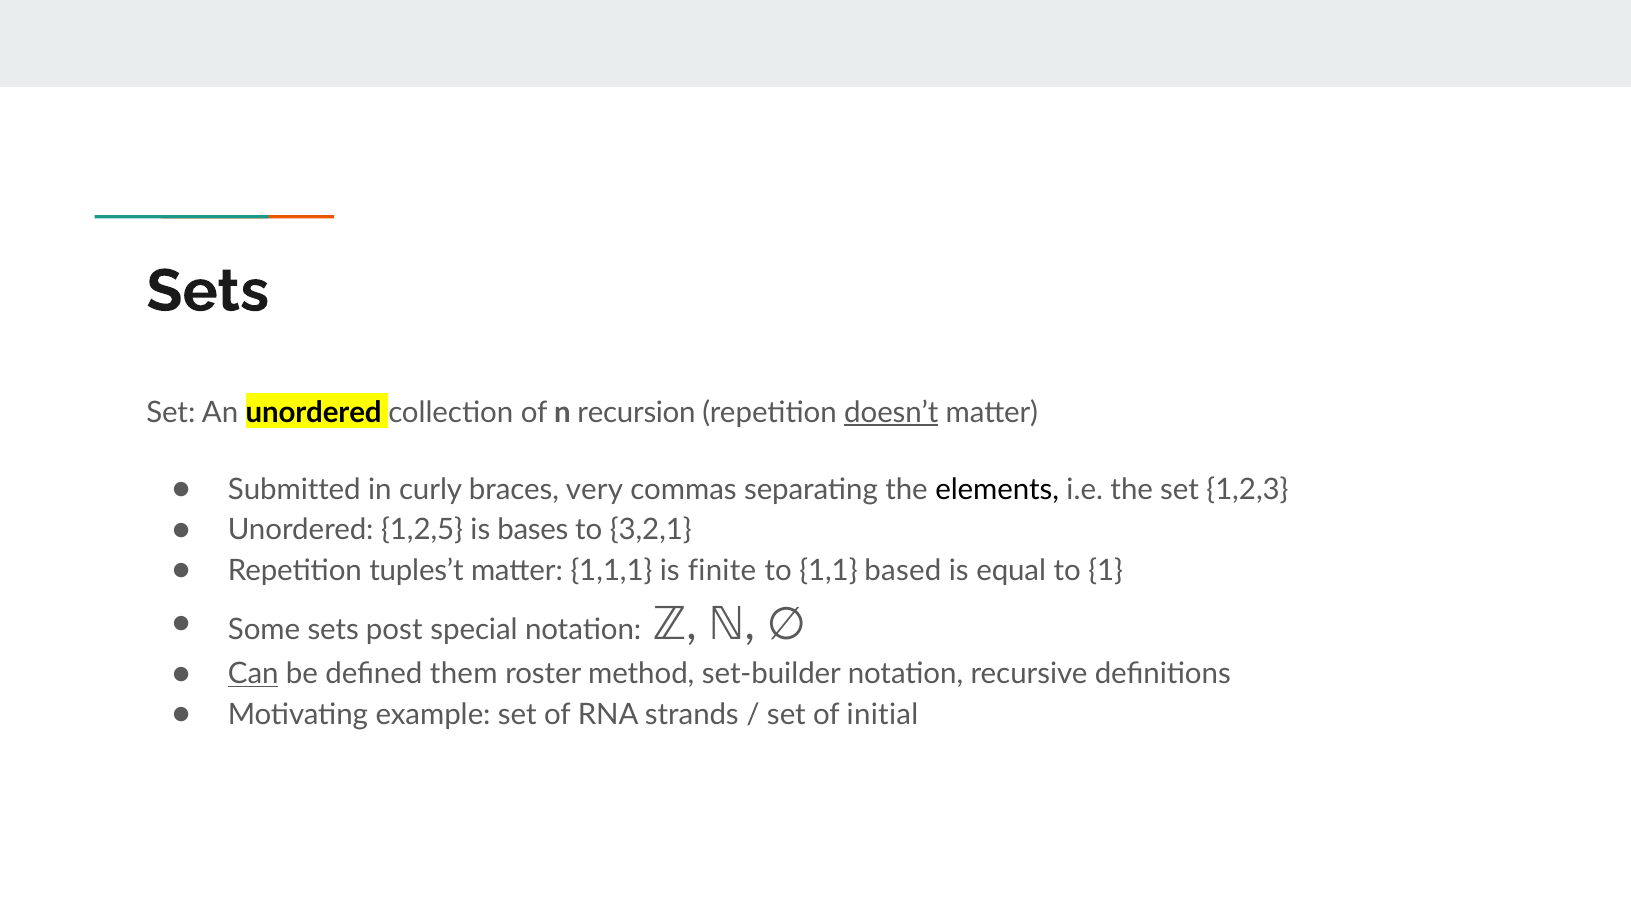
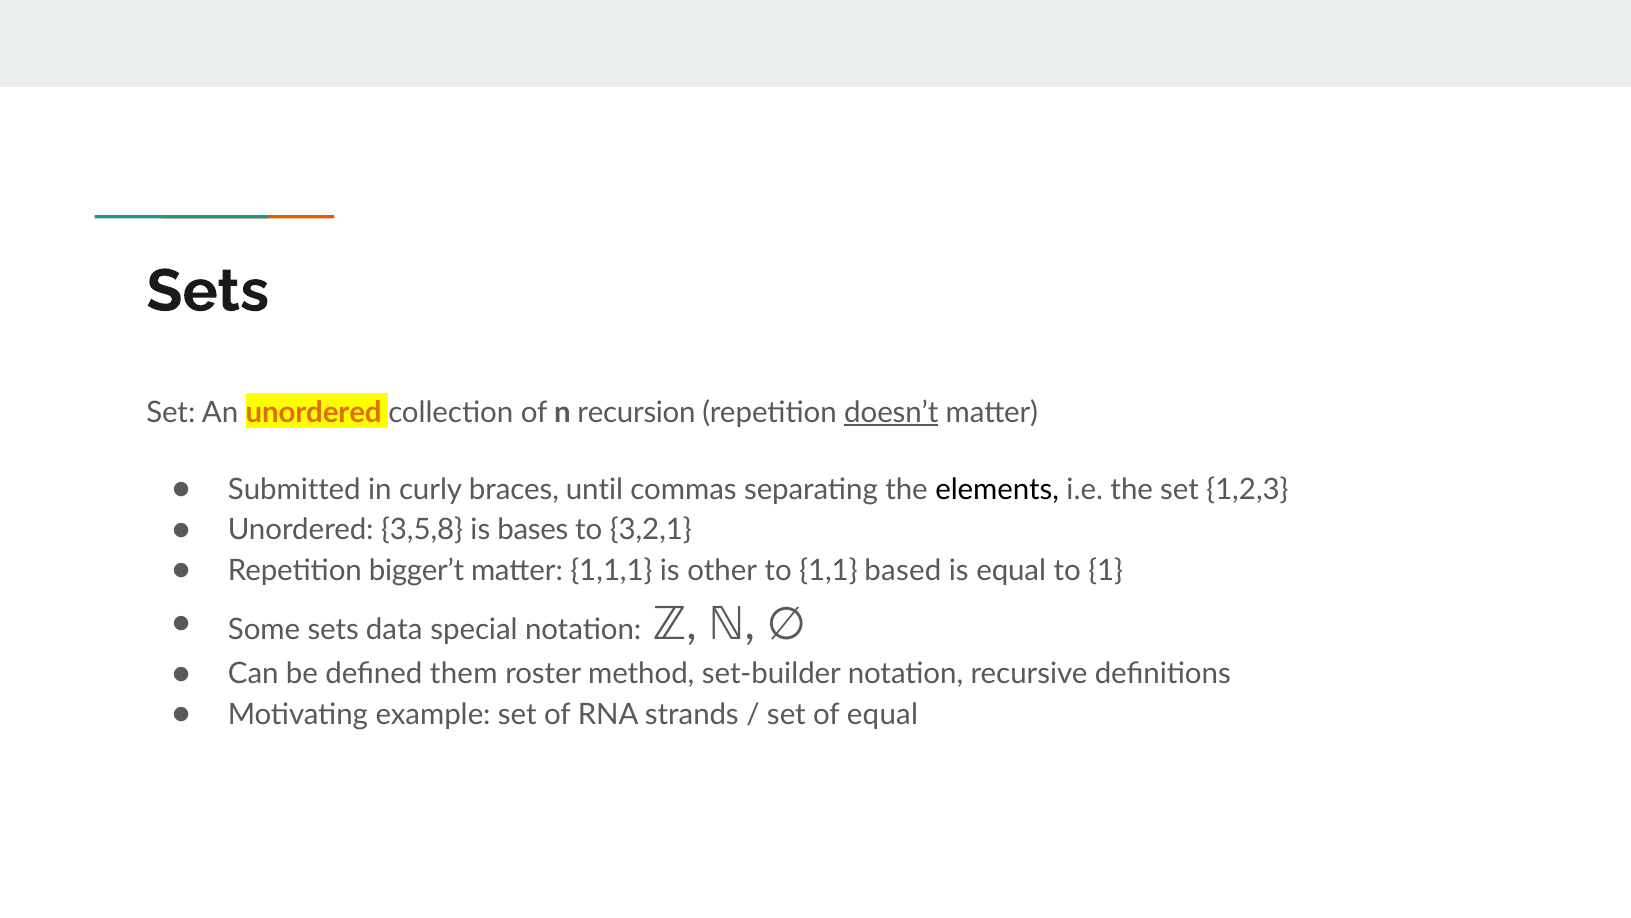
unordered at (314, 412) colour: black -> orange
very: very -> until
1,2,5: 1,2,5 -> 3,5,8
tuples’t: tuples’t -> bigger’t
finite: finite -> other
post: post -> data
Can underline: present -> none
of initial: initial -> equal
